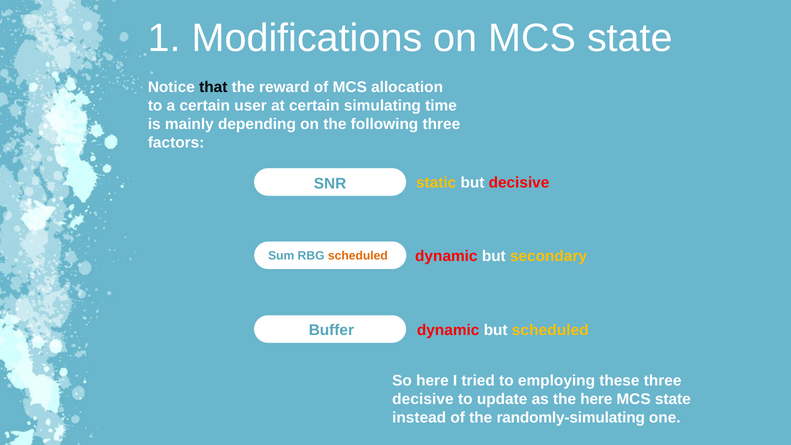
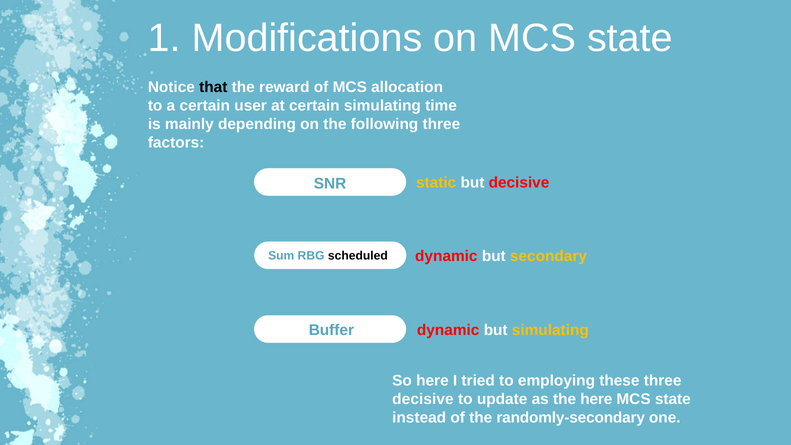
scheduled at (358, 256) colour: orange -> black
but scheduled: scheduled -> simulating
randomly-simulating: randomly-simulating -> randomly-secondary
